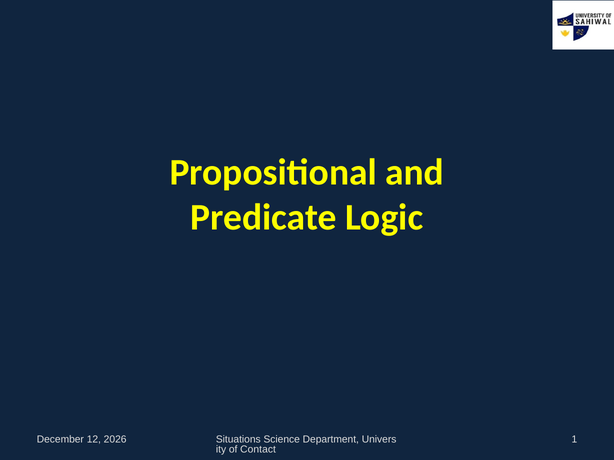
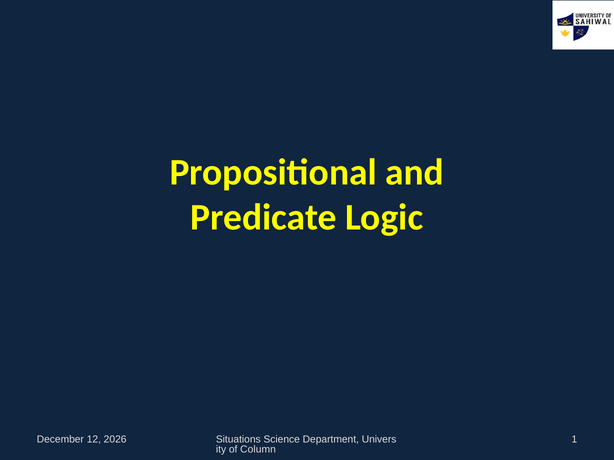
Contact: Contact -> Column
